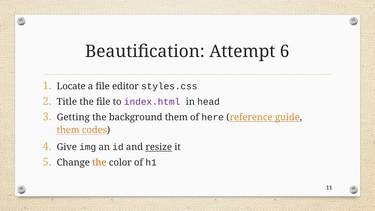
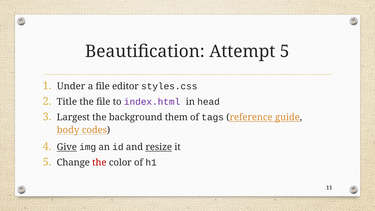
Attempt 6: 6 -> 5
Locate: Locate -> Under
Getting: Getting -> Largest
here: here -> tags
them at (68, 130): them -> body
Give underline: none -> present
the at (99, 163) colour: orange -> red
